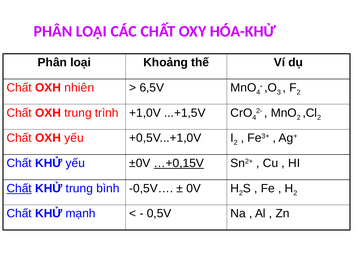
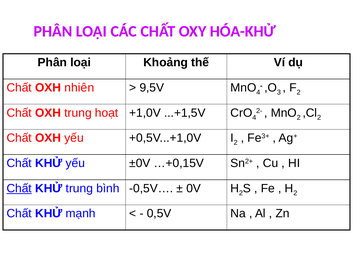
6,5V: 6,5V -> 9,5V
trình: trình -> hoạt
…+0,15V underline: present -> none
